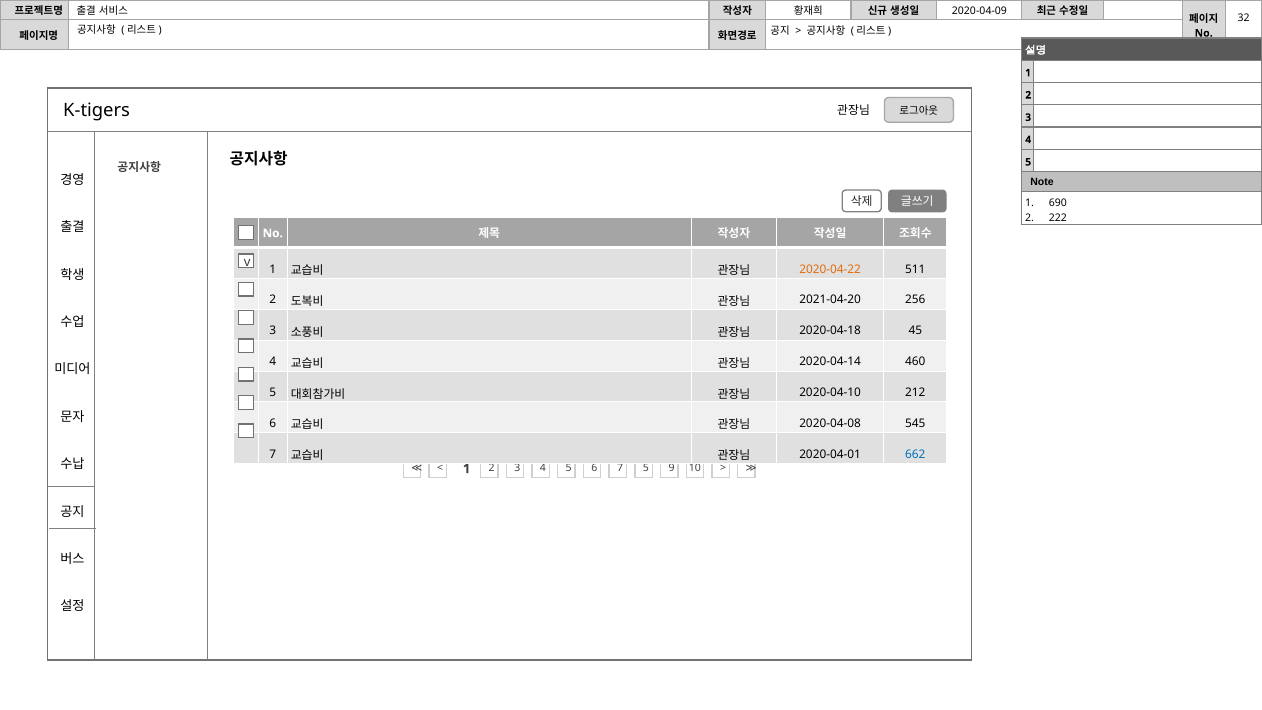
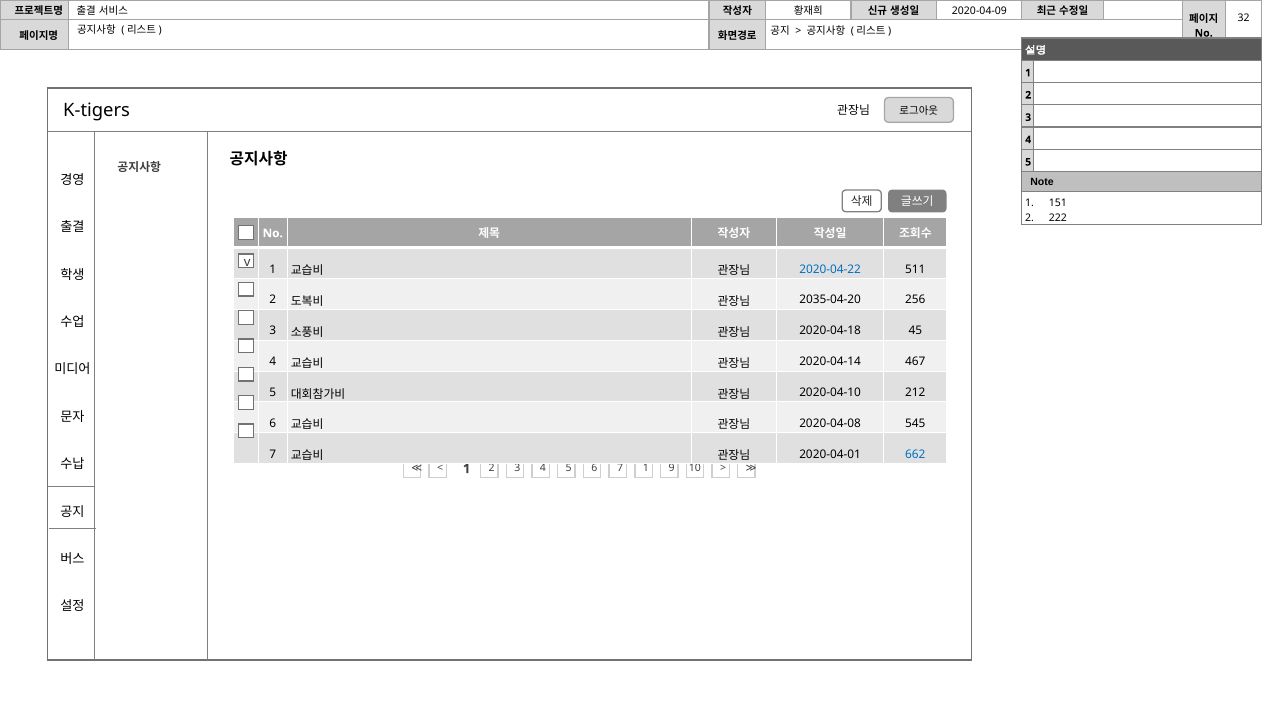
690: 690 -> 151
2020-04-22 colour: orange -> blue
2021-04-20: 2021-04-20 -> 2035-04-20
460: 460 -> 467
7 5: 5 -> 1
